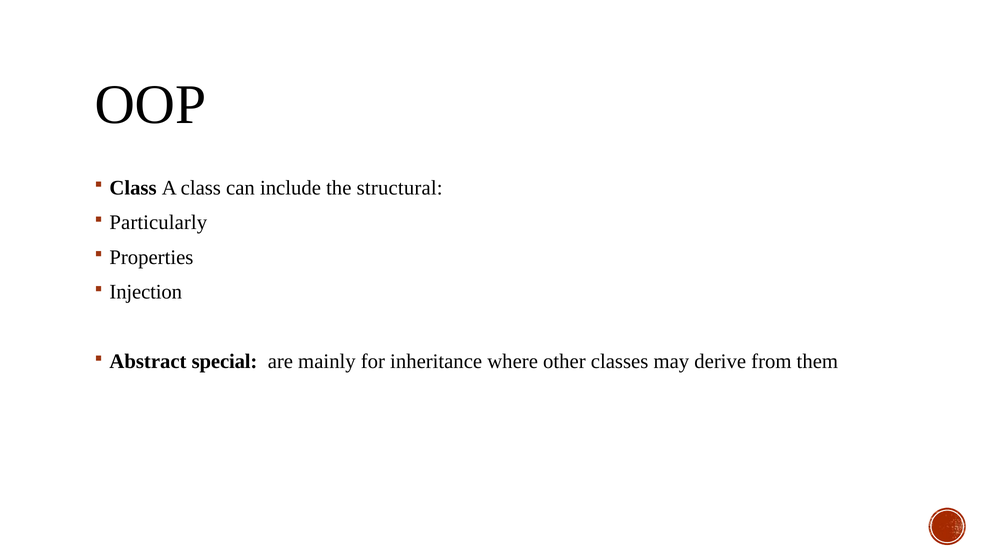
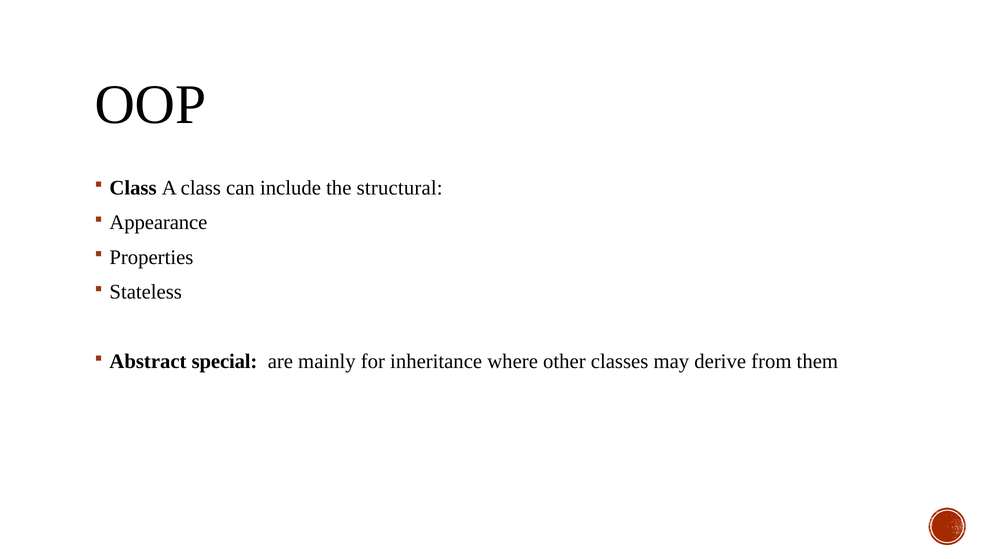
Particularly: Particularly -> Appearance
Injection: Injection -> Stateless
